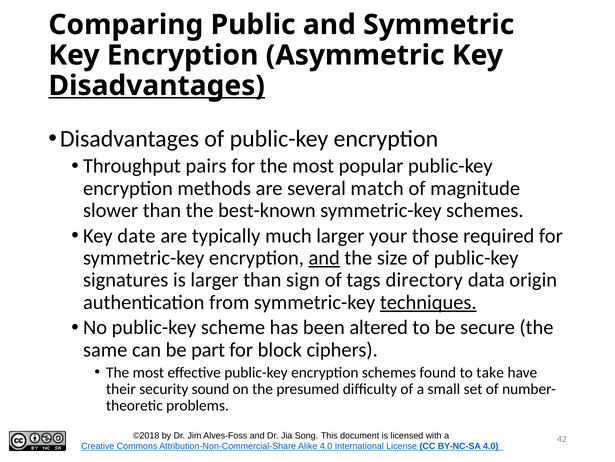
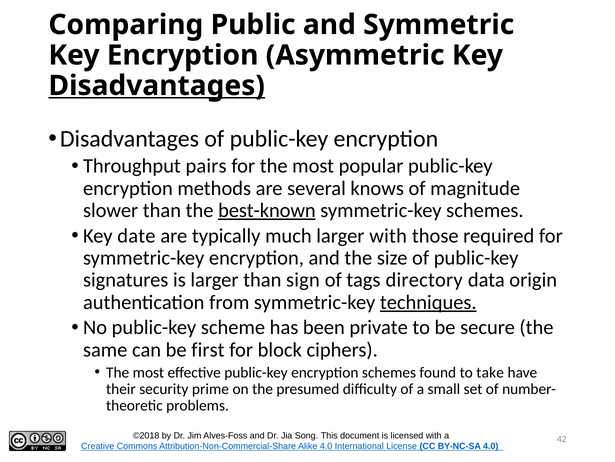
match: match -> knows
best-known underline: none -> present
larger your: your -> with
and at (324, 258) underline: present -> none
altered: altered -> private
part: part -> first
sound: sound -> prime
